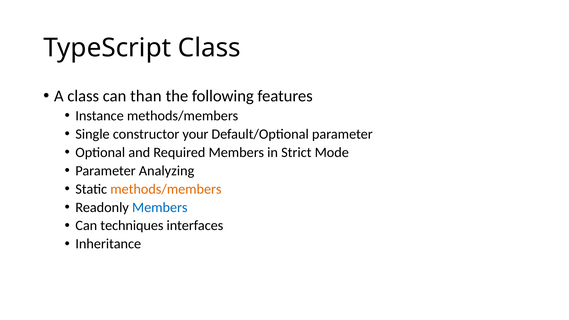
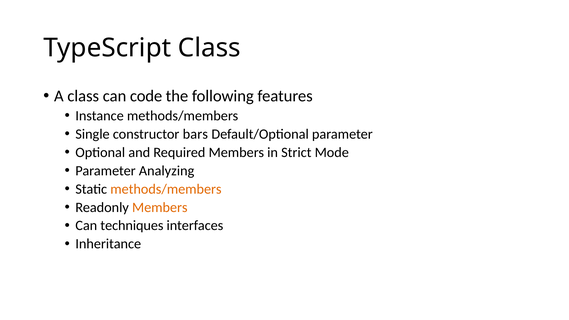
than: than -> code
your: your -> bars
Members at (160, 207) colour: blue -> orange
